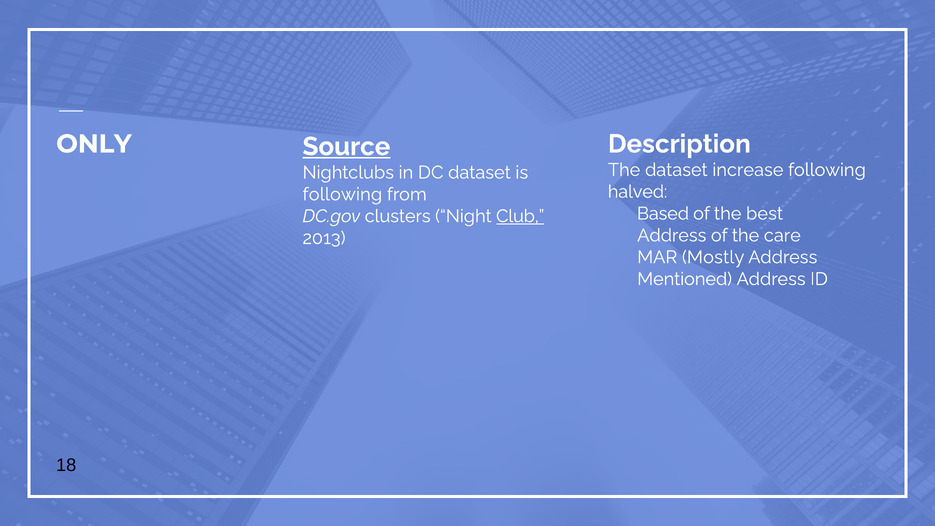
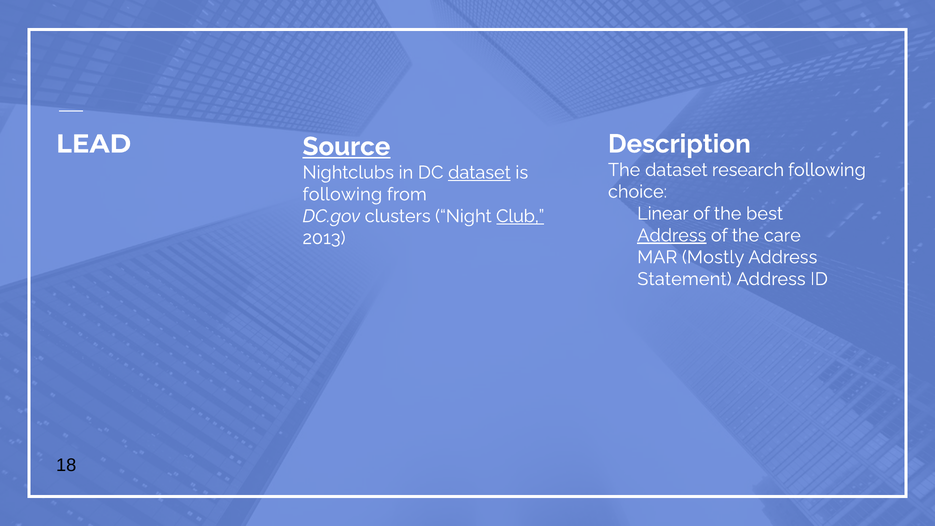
ONLY: ONLY -> LEAD
increase: increase -> research
dataset at (479, 172) underline: none -> present
halved: halved -> choice
Based: Based -> Linear
Address at (672, 235) underline: none -> present
Mentioned: Mentioned -> Statement
